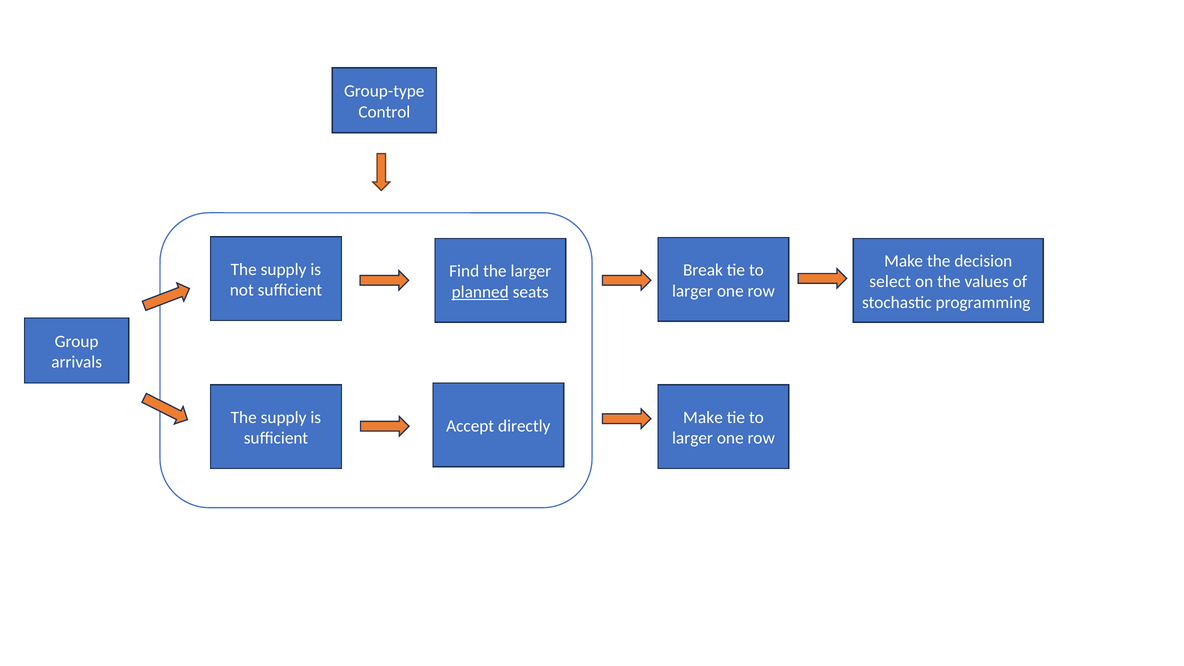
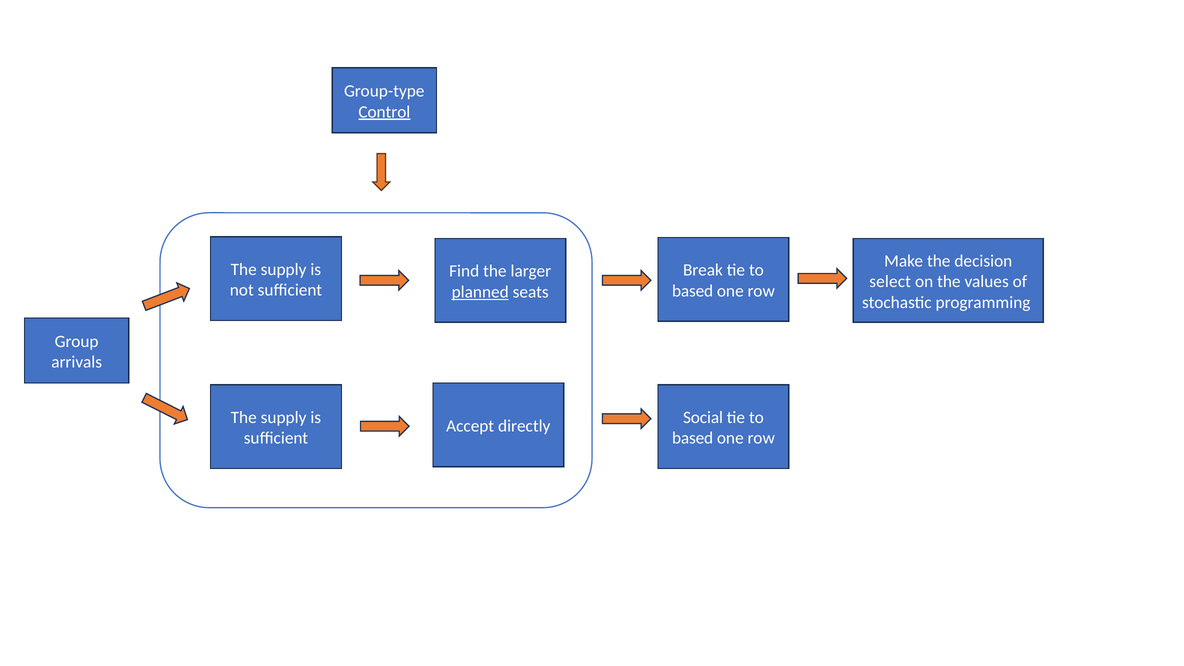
Control underline: none -> present
larger at (692, 291): larger -> based
directly Make: Make -> Social
larger at (692, 438): larger -> based
